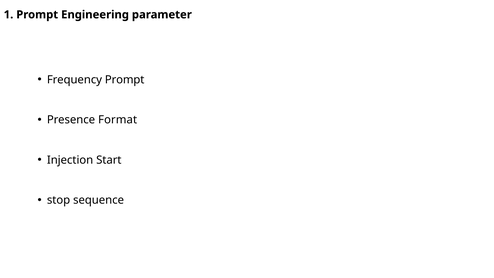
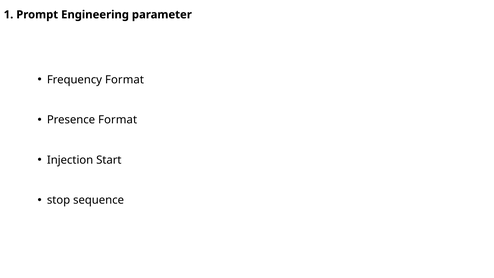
Frequency Prompt: Prompt -> Format
